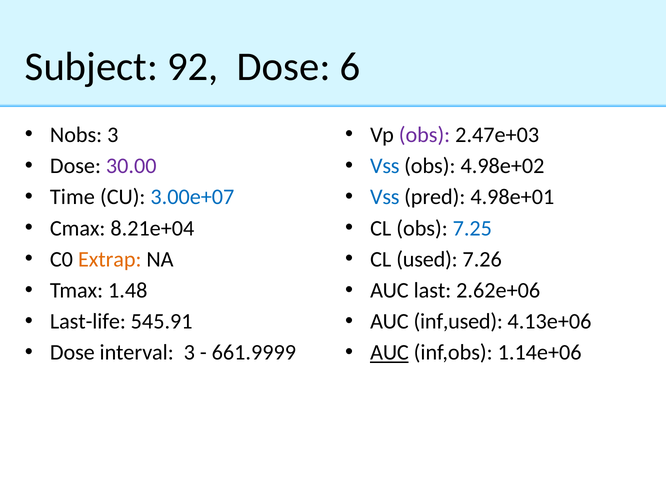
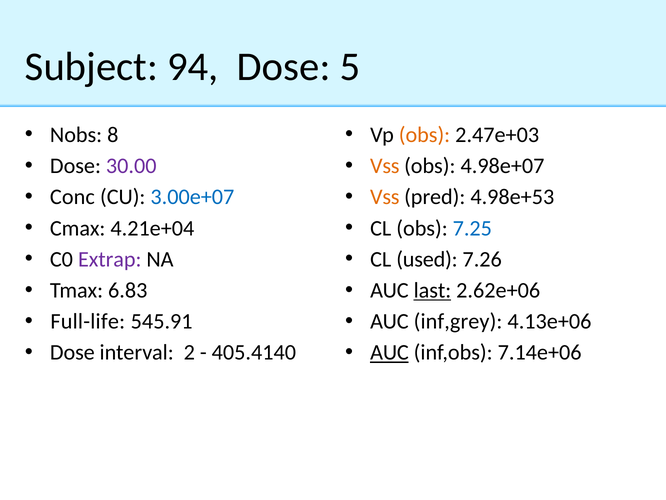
92: 92 -> 94
6: 6 -> 5
Nobs 3: 3 -> 8
obs at (425, 135) colour: purple -> orange
Vss at (385, 166) colour: blue -> orange
4.98e+02: 4.98e+02 -> 4.98e+07
Time: Time -> Conc
Vss at (385, 197) colour: blue -> orange
4.98e+01: 4.98e+01 -> 4.98e+53
8.21e+04: 8.21e+04 -> 4.21e+04
Extrap colour: orange -> purple
1.48: 1.48 -> 6.83
last underline: none -> present
Last-life: Last-life -> Full-life
inf,used: inf,used -> inf,grey
interval 3: 3 -> 2
661.9999: 661.9999 -> 405.4140
1.14e+06: 1.14e+06 -> 7.14e+06
